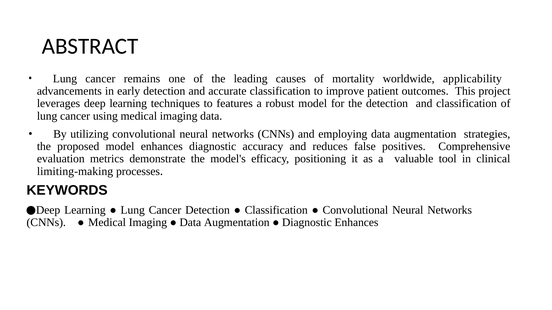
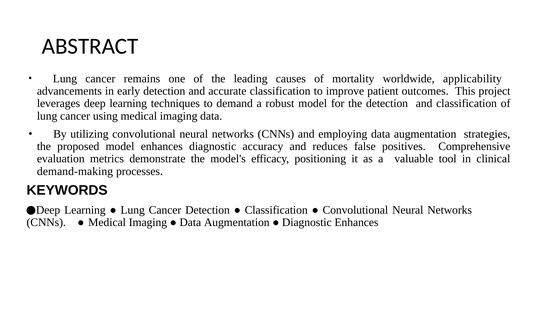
features: features -> demand
limiting-making: limiting-making -> demand-making
